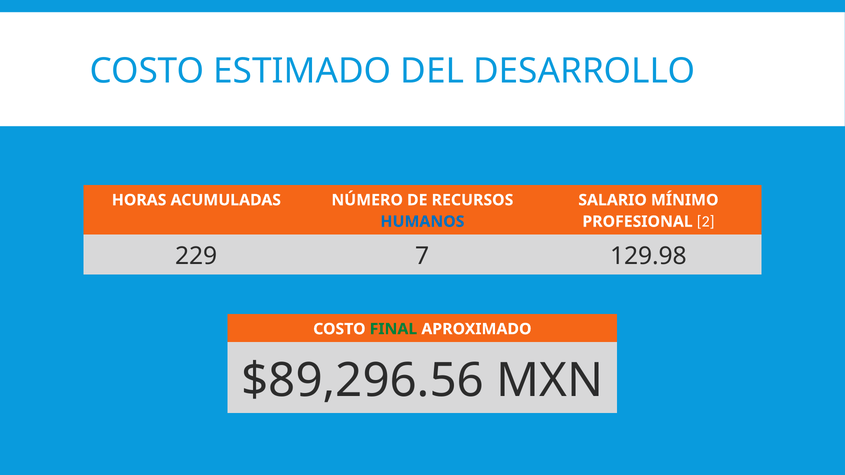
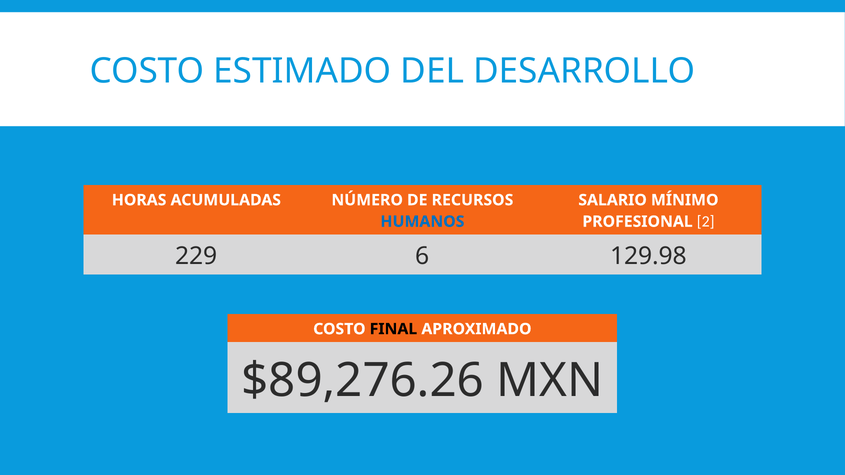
7: 7 -> 6
FINAL colour: green -> black
$89,296.56: $89,296.56 -> $89,276.26
